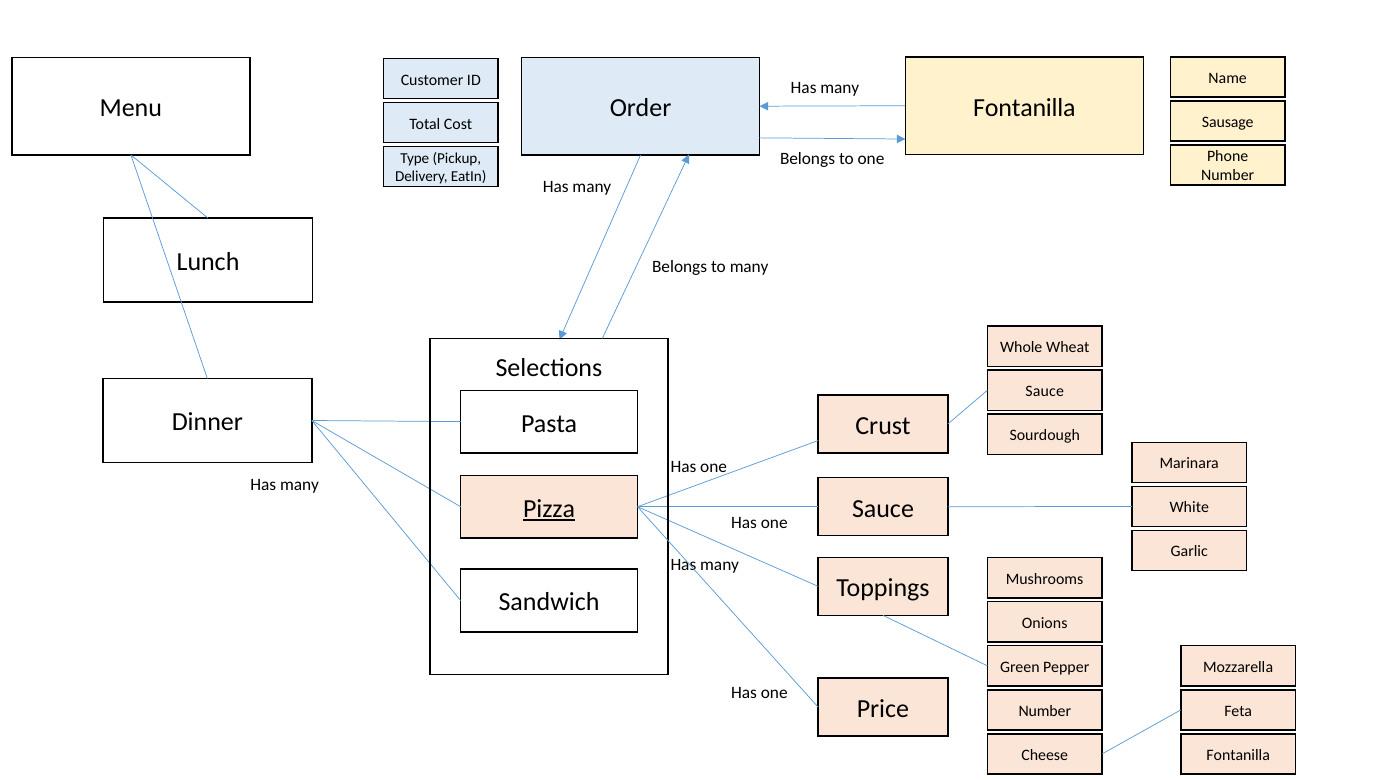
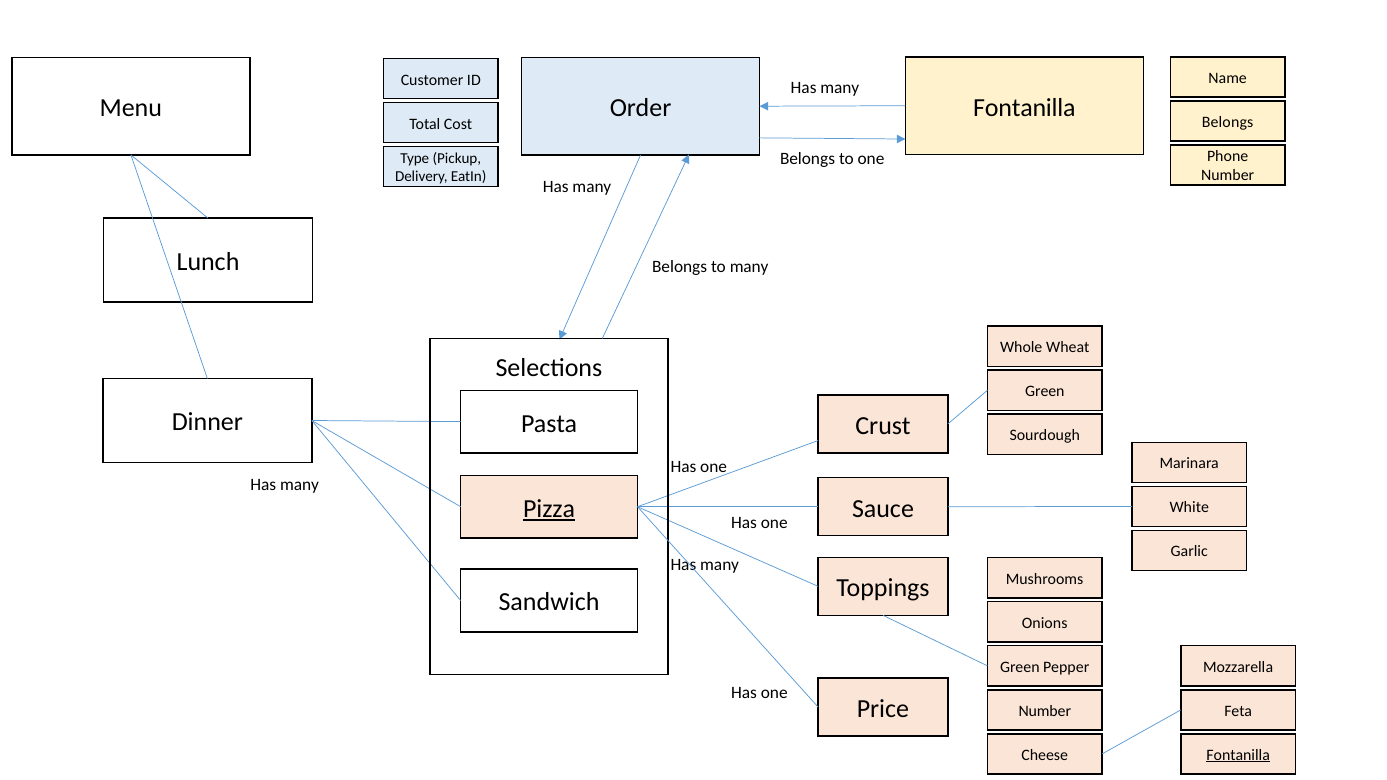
Sausage at (1228, 122): Sausage -> Belongs
Sauce at (1045, 391): Sauce -> Green
Fontanilla at (1238, 755) underline: none -> present
